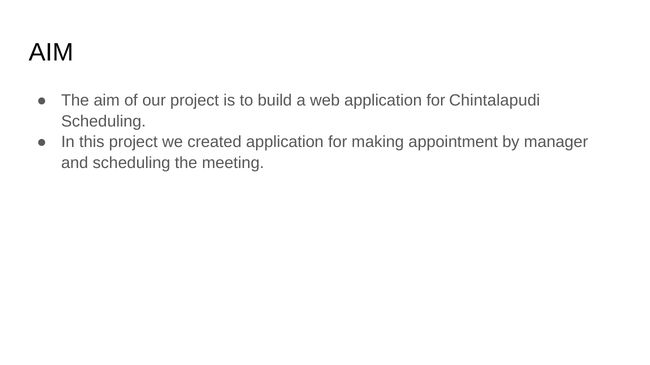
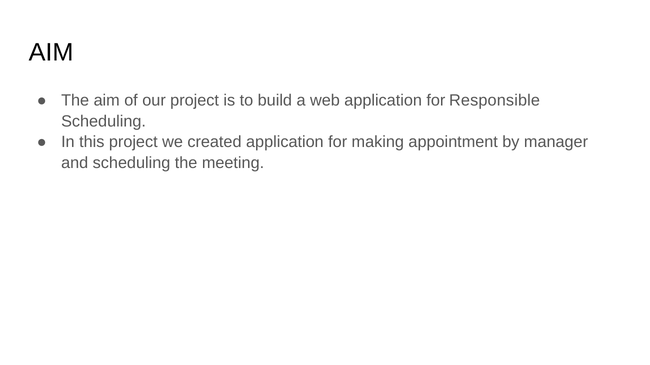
Chintalapudi: Chintalapudi -> Responsible
